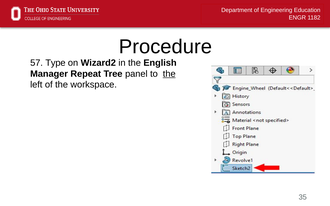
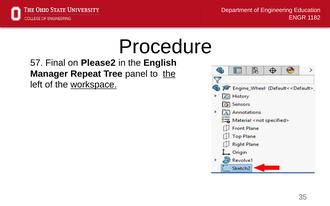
Type: Type -> Final
Wizard2: Wizard2 -> Please2
workspace underline: none -> present
